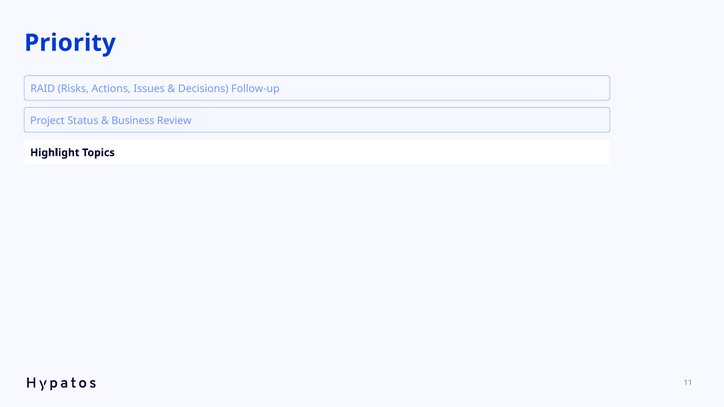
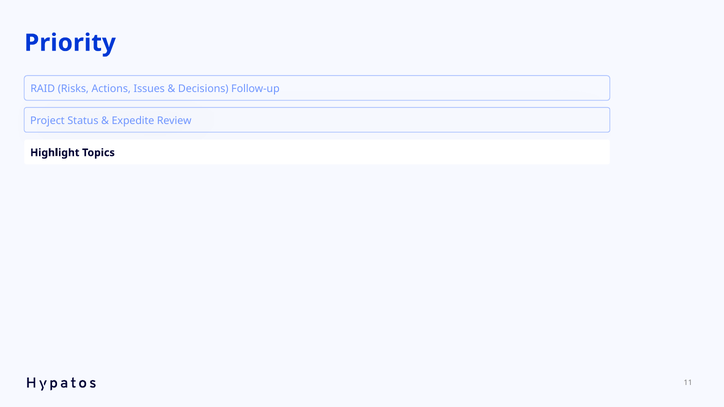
Business: Business -> Expedite
